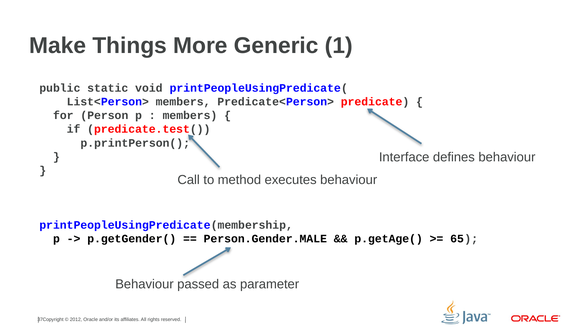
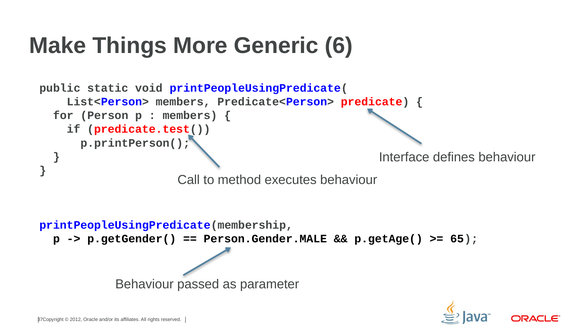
1: 1 -> 6
